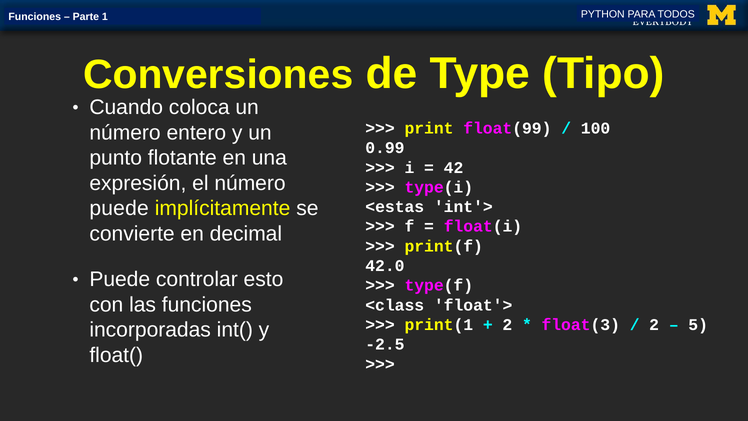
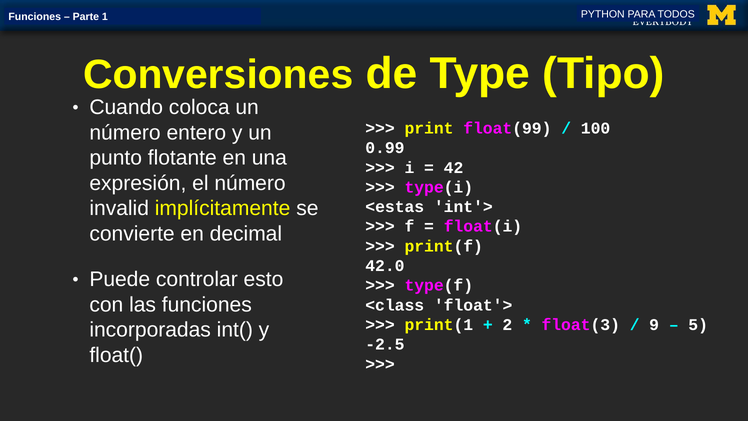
puede at (119, 208): puede -> invalid
2 at (654, 325): 2 -> 9
